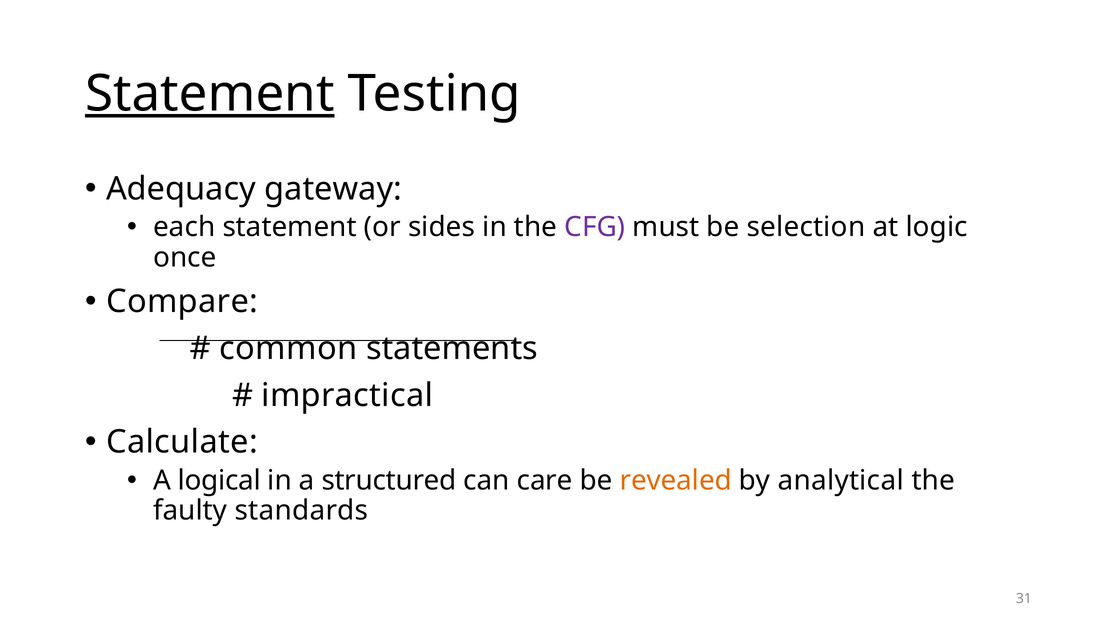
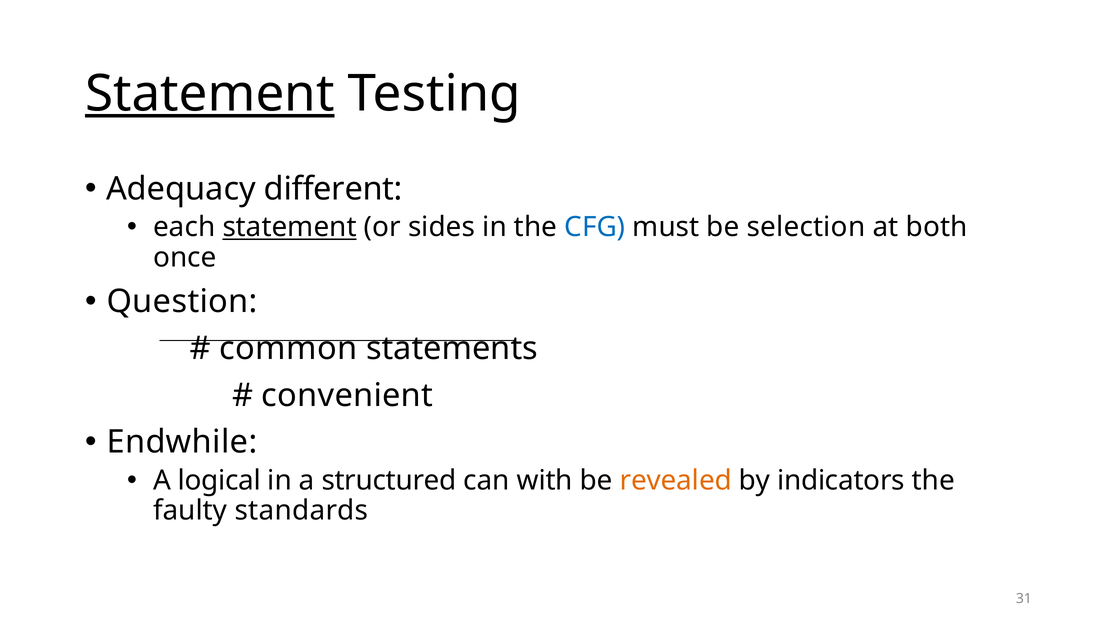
gateway: gateway -> different
statement at (290, 227) underline: none -> present
CFG colour: purple -> blue
logic: logic -> both
Compare: Compare -> Question
impractical: impractical -> convenient
Calculate: Calculate -> Endwhile
care: care -> with
analytical: analytical -> indicators
